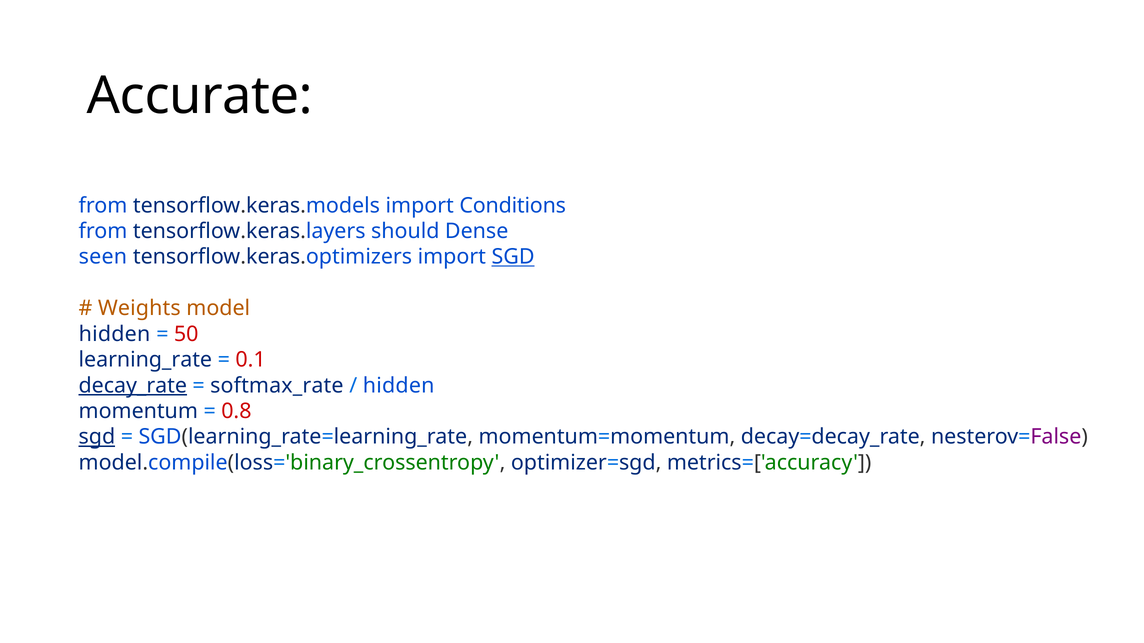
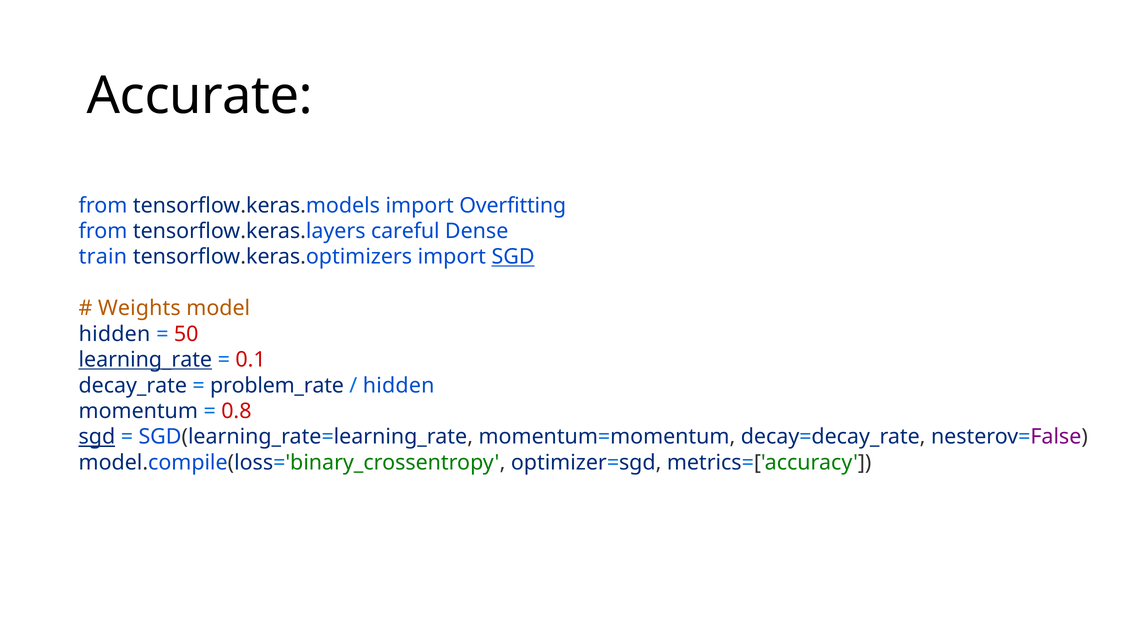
Conditions: Conditions -> Overfitting
should: should -> careful
seen: seen -> train
learning_rate underline: none -> present
decay_rate underline: present -> none
softmax_rate: softmax_rate -> problem_rate
